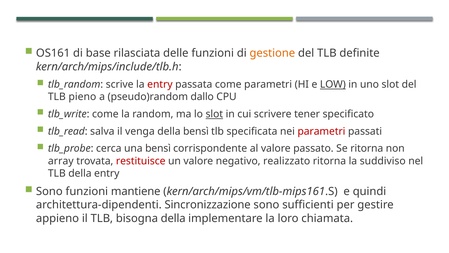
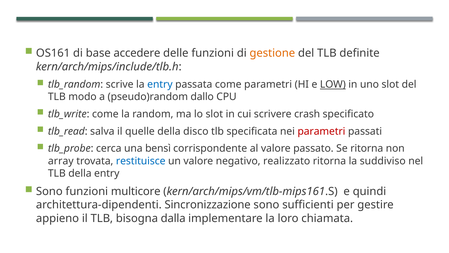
rilasciata: rilasciata -> accedere
entry at (160, 84) colour: red -> blue
pieno: pieno -> modo
slot at (214, 114) underline: present -> none
tener: tener -> crash
venga: venga -> quelle
della bensì: bensì -> disco
restituisce colour: red -> blue
mantiene: mantiene -> multicore
bisogna della: della -> dalla
